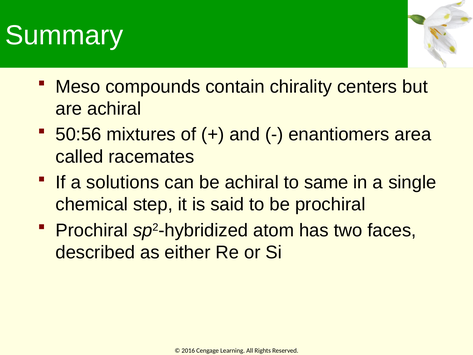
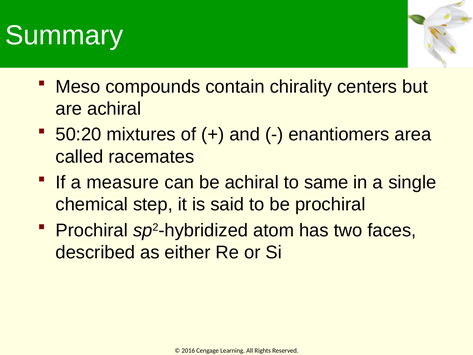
50:56: 50:56 -> 50:20
solutions: solutions -> measure
